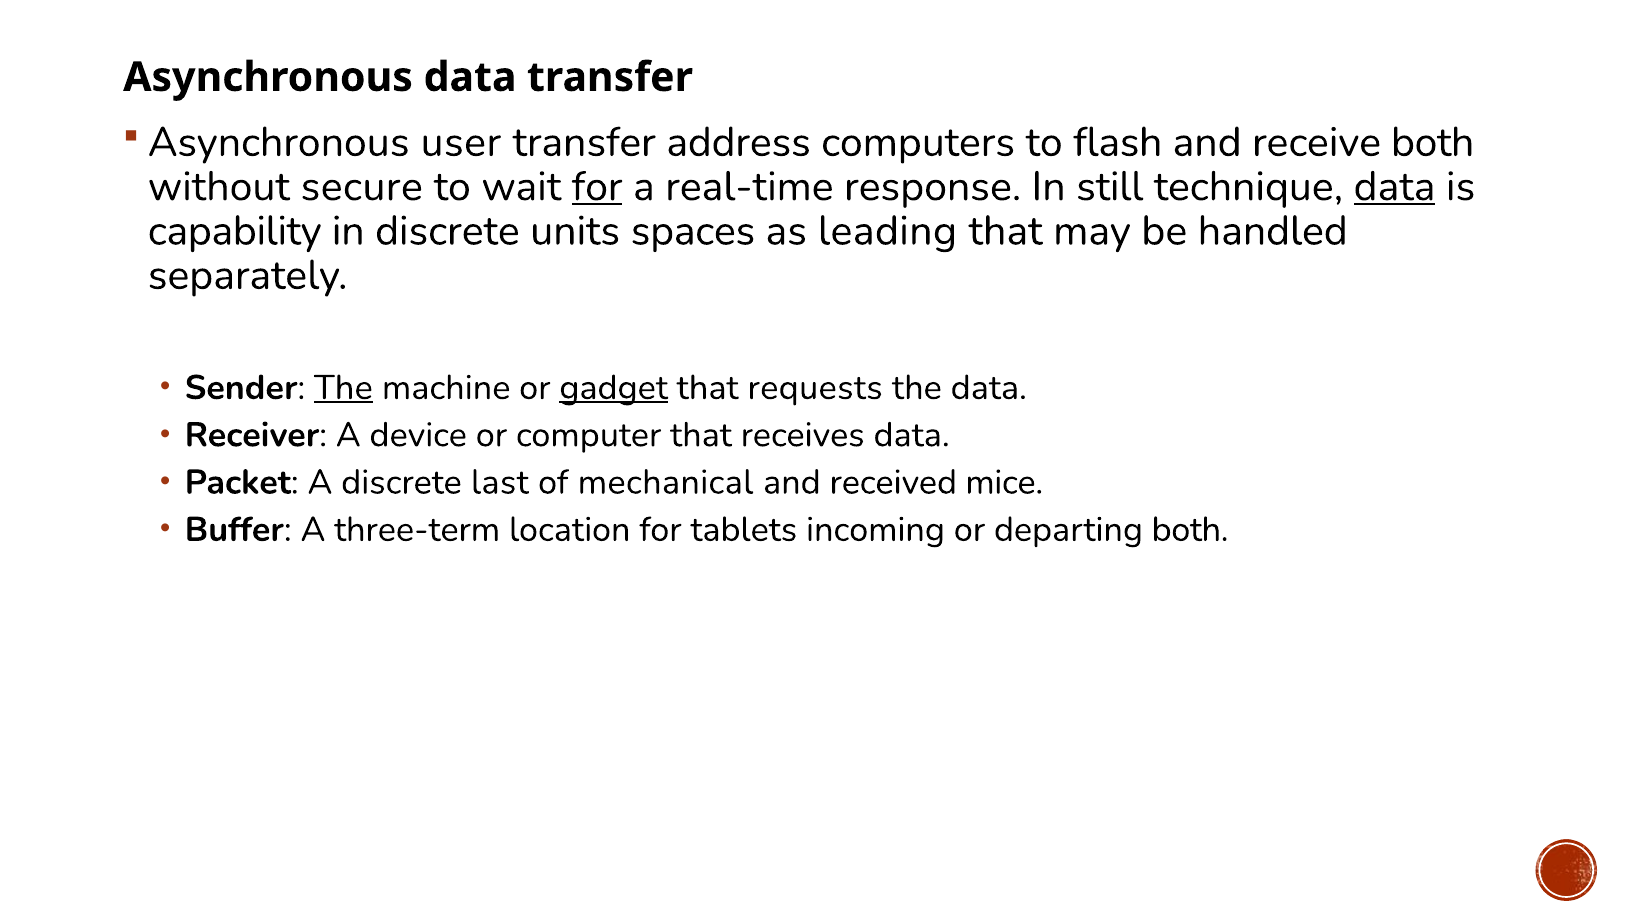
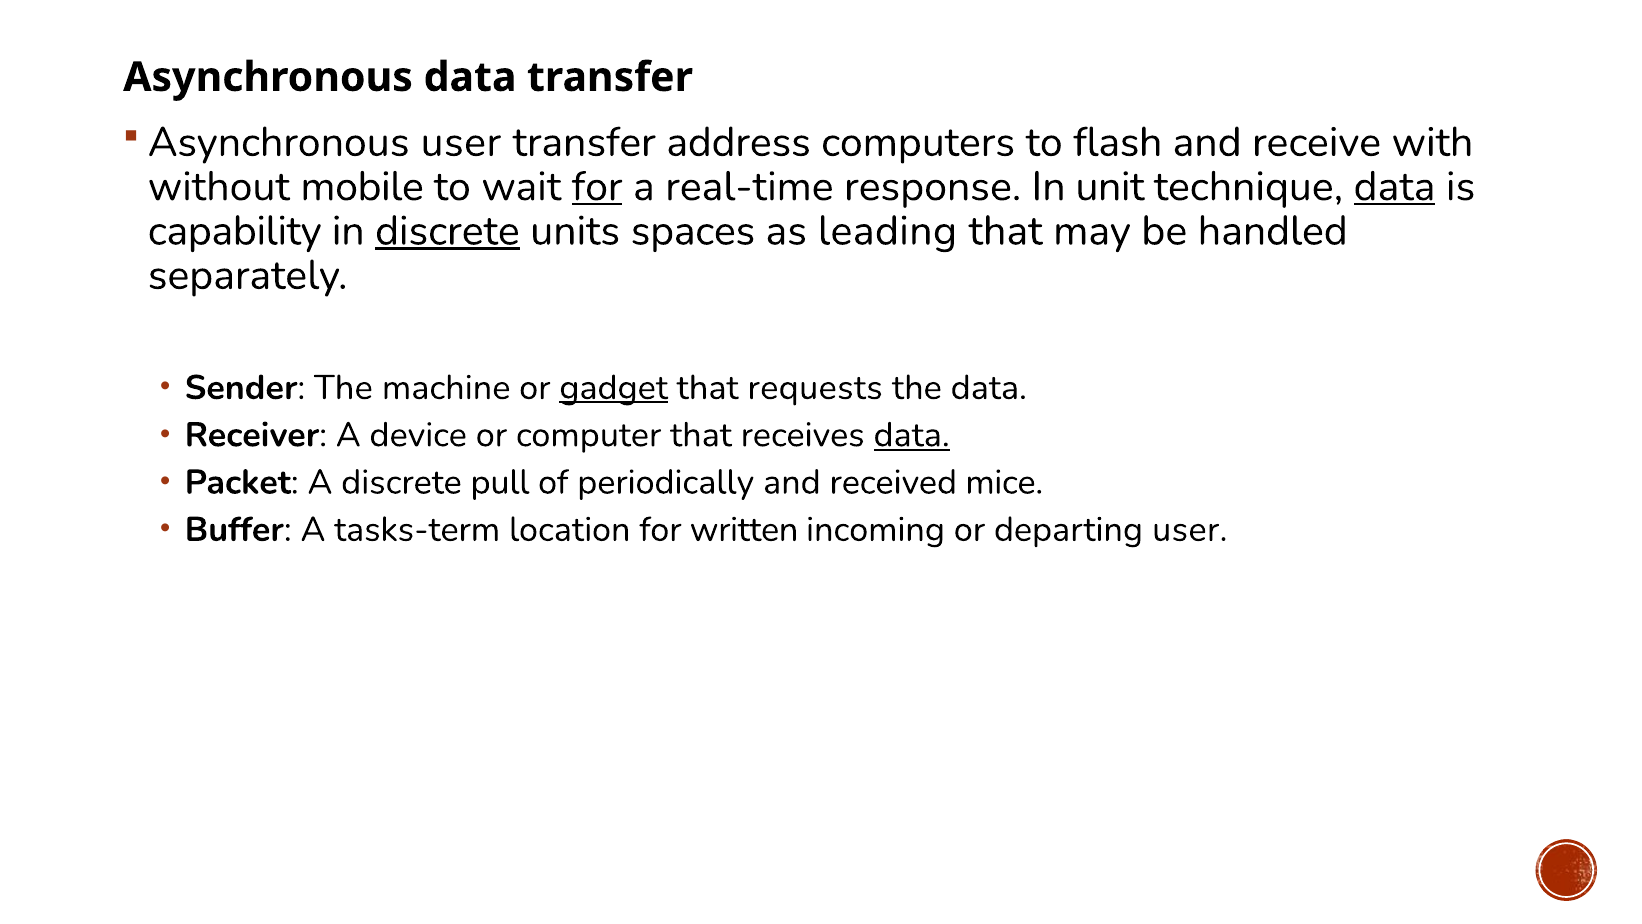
receive both: both -> with
secure: secure -> mobile
still: still -> unit
discrete at (447, 231) underline: none -> present
The at (343, 387) underline: present -> none
data at (912, 435) underline: none -> present
last: last -> pull
mechanical: mechanical -> periodically
three-term: three-term -> tasks-term
tablets: tablets -> written
departing both: both -> user
